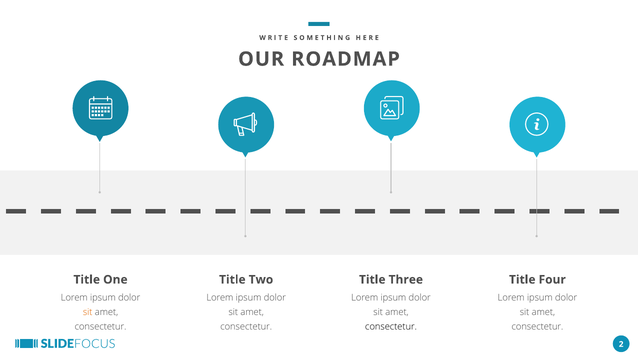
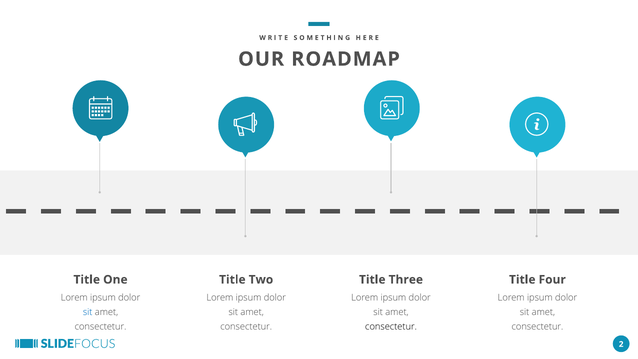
sit at (88, 312) colour: orange -> blue
